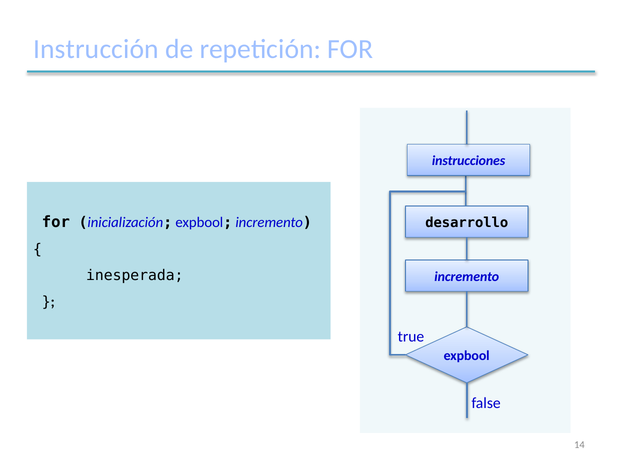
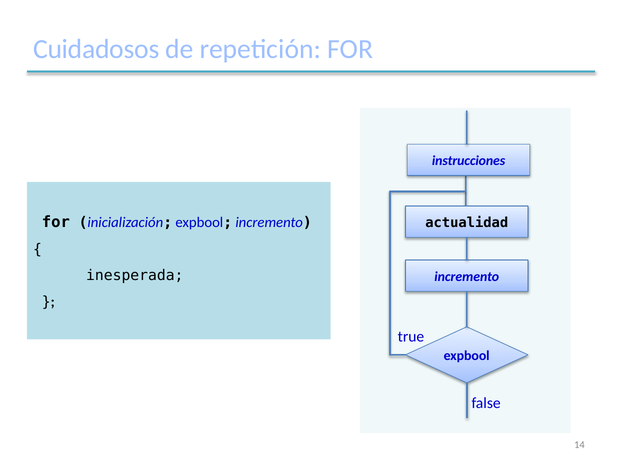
Instrucción: Instrucción -> Cuidadosos
desarrollo: desarrollo -> actualidad
